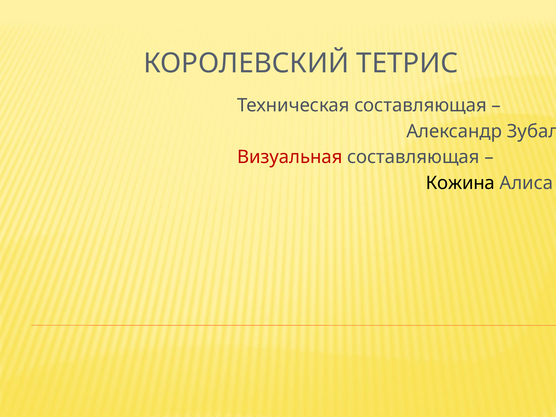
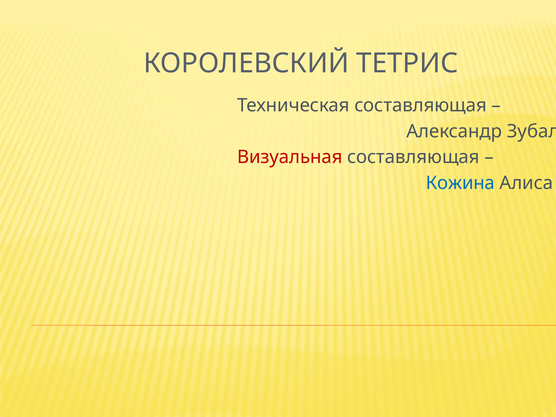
Кожина colour: black -> blue
